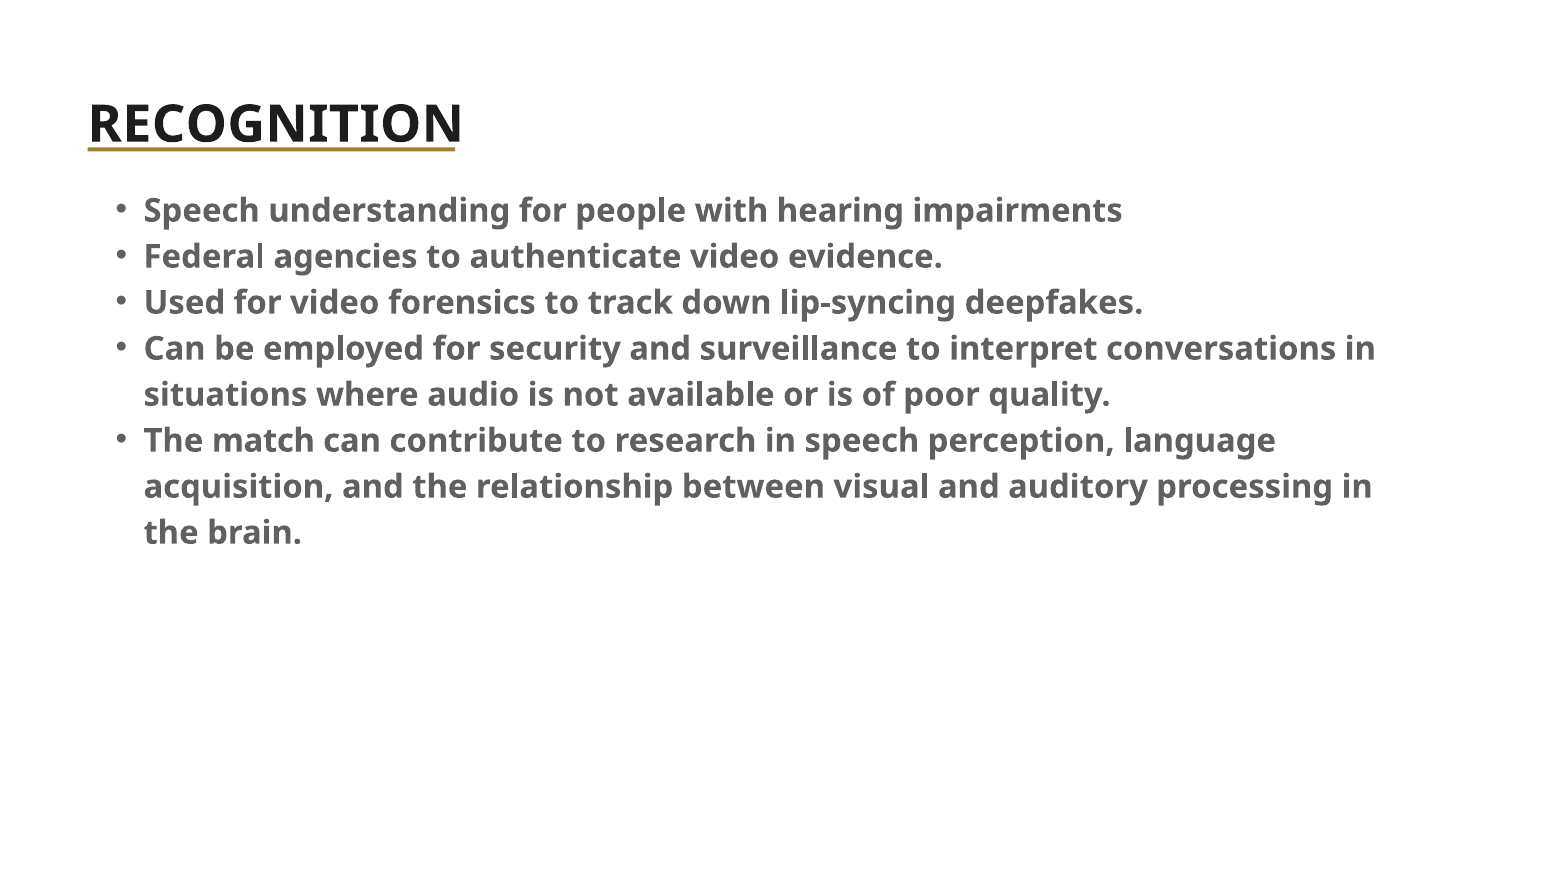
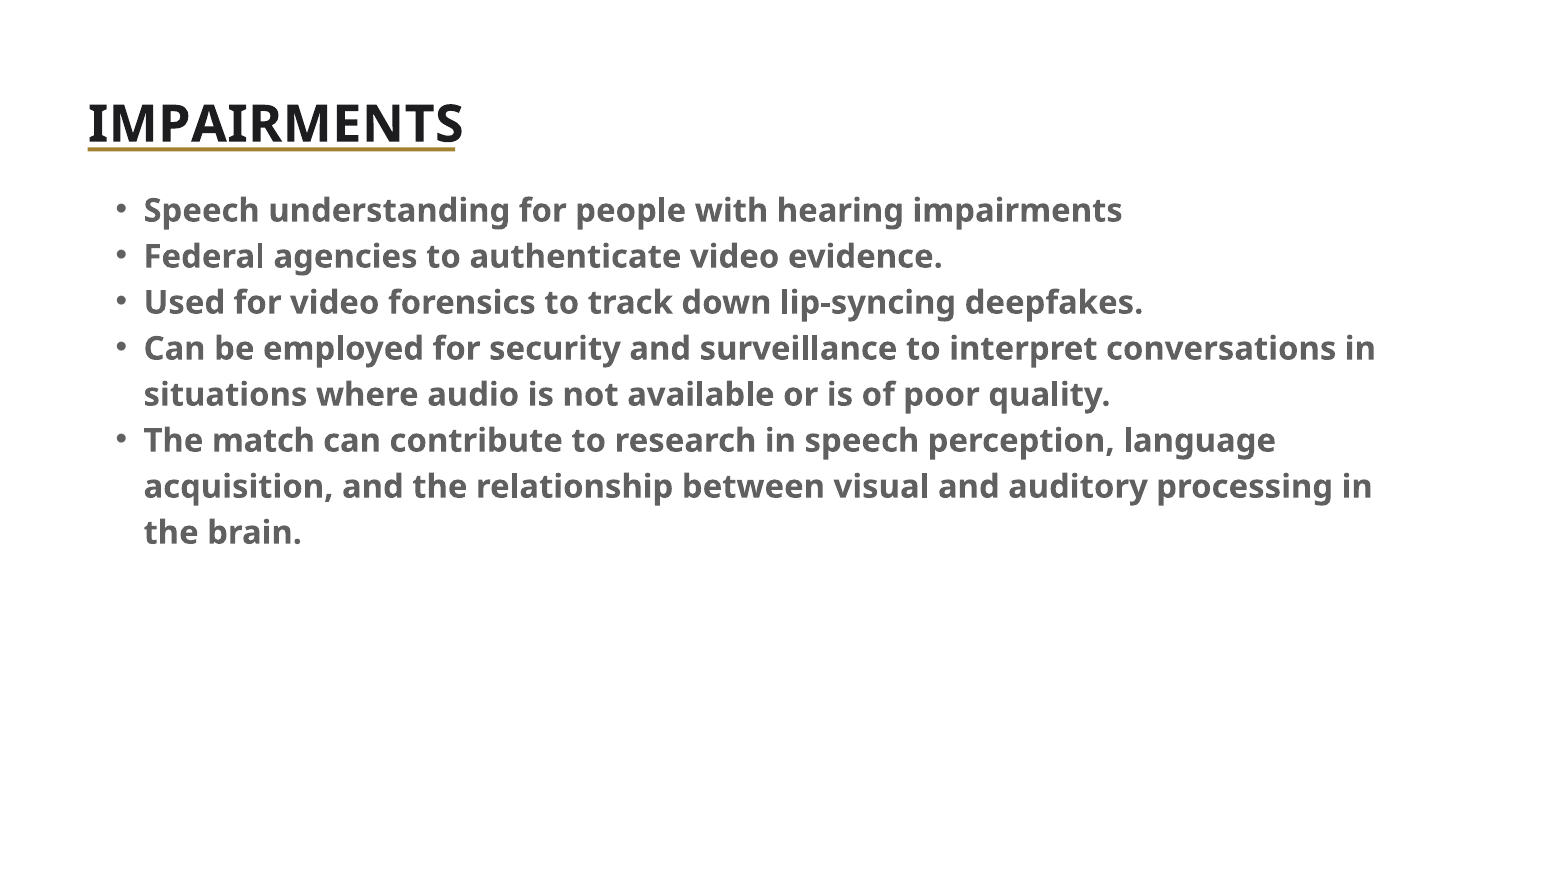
RECOGNITION at (276, 125): RECOGNITION -> IMPAIRMENTS
